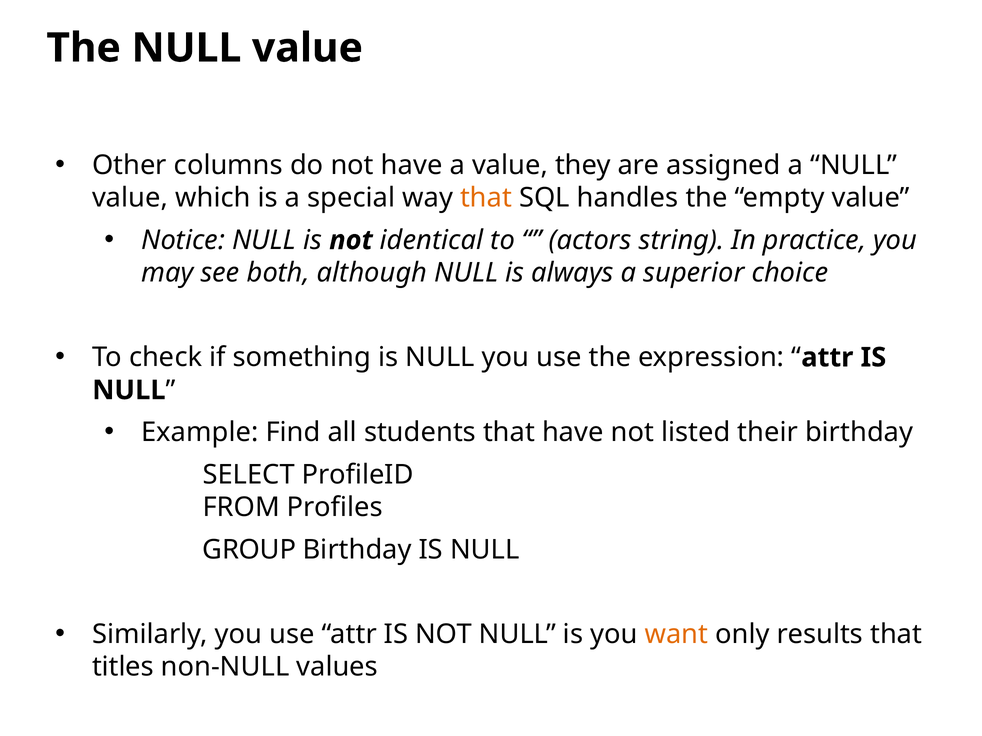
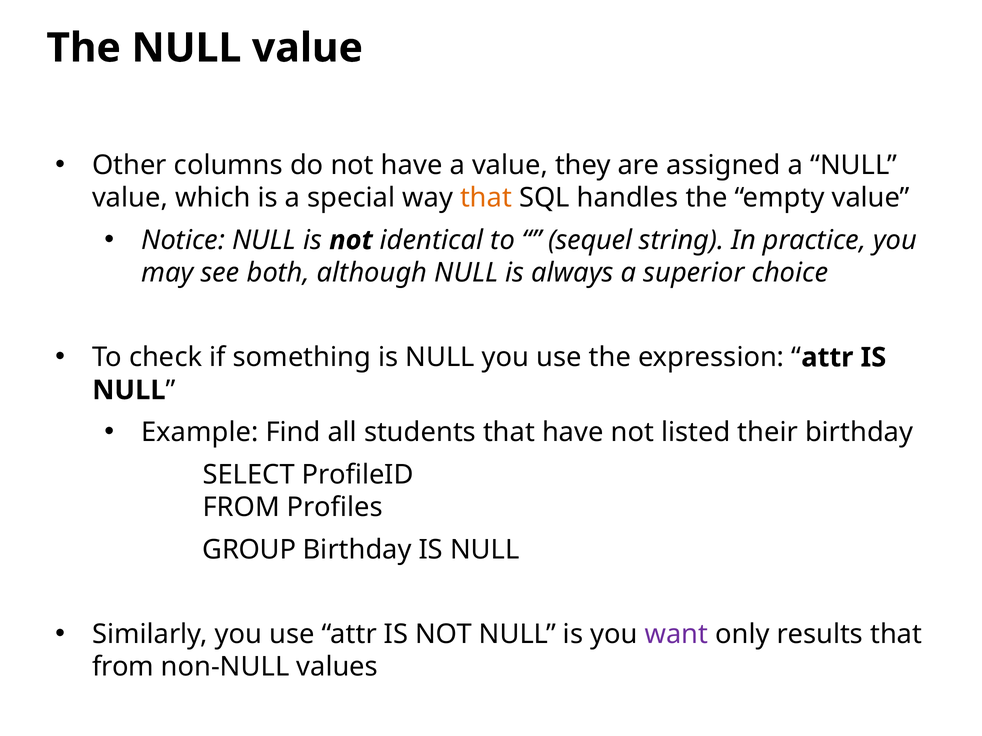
actors: actors -> sequel
want colour: orange -> purple
titles at (123, 667): titles -> from
